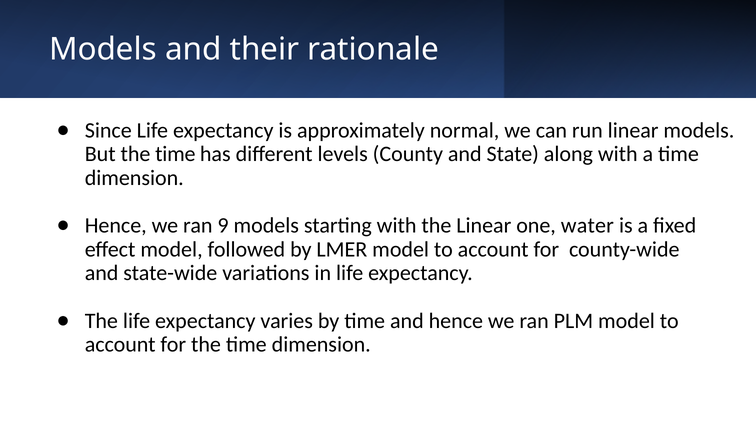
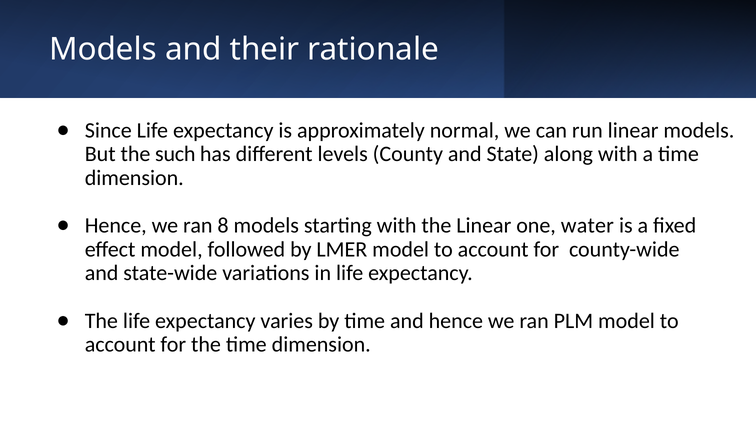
But the time: time -> such
9: 9 -> 8
